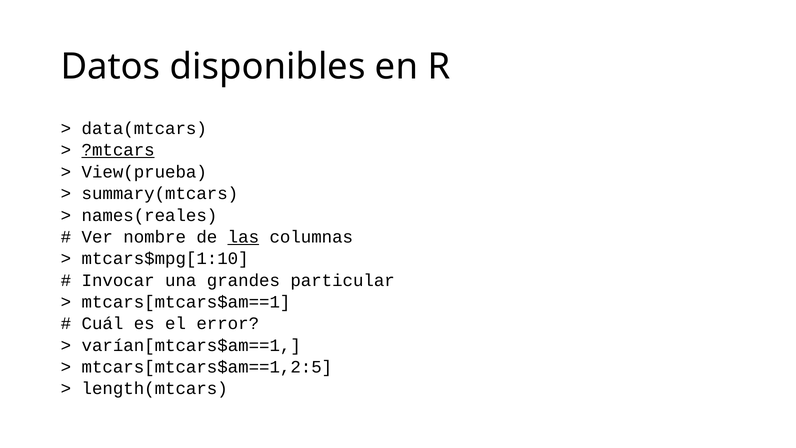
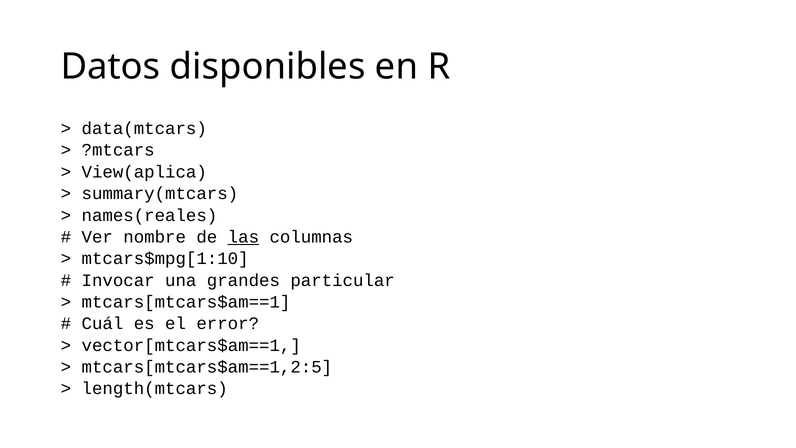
?mtcars underline: present -> none
View(prueba: View(prueba -> View(aplica
varían[mtcars$am==1: varían[mtcars$am==1 -> vector[mtcars$am==1
